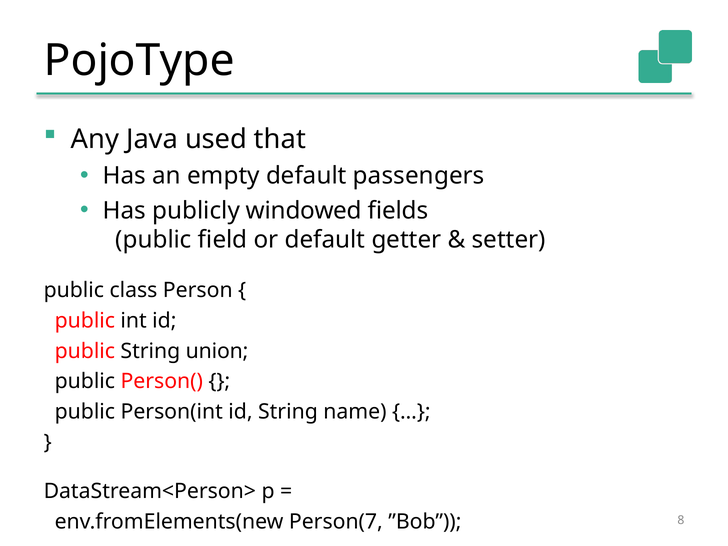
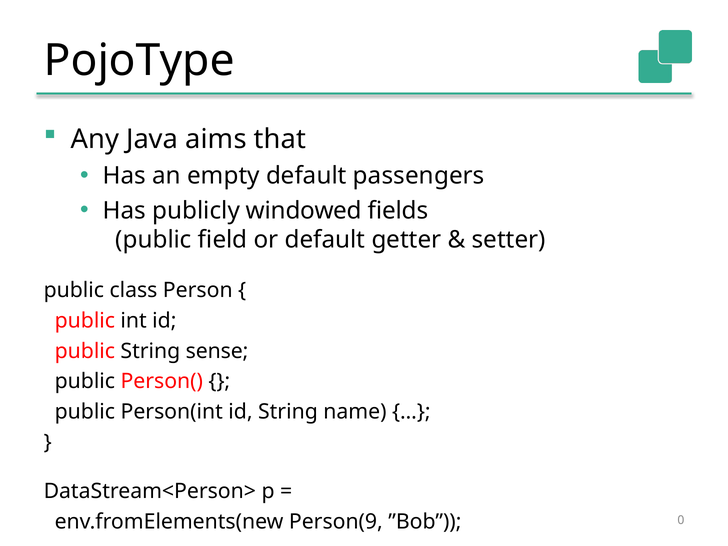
used: used -> aims
union: union -> sense
Person(7: Person(7 -> Person(9
8: 8 -> 0
